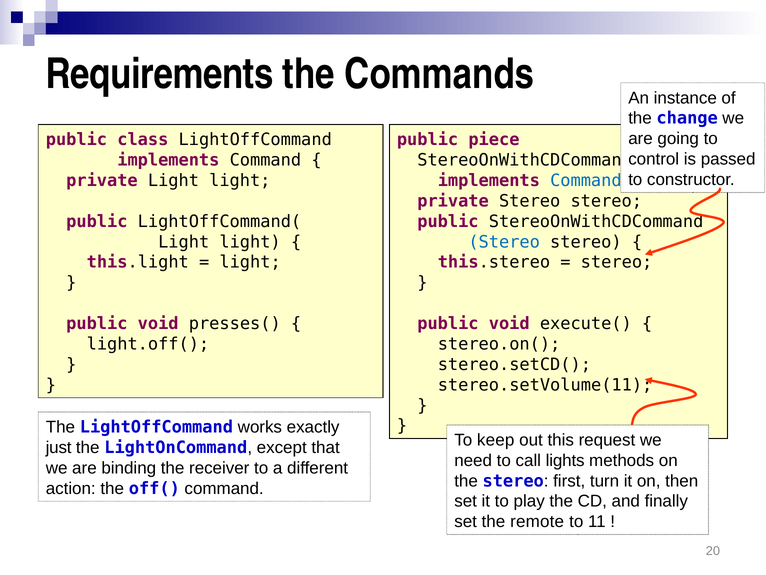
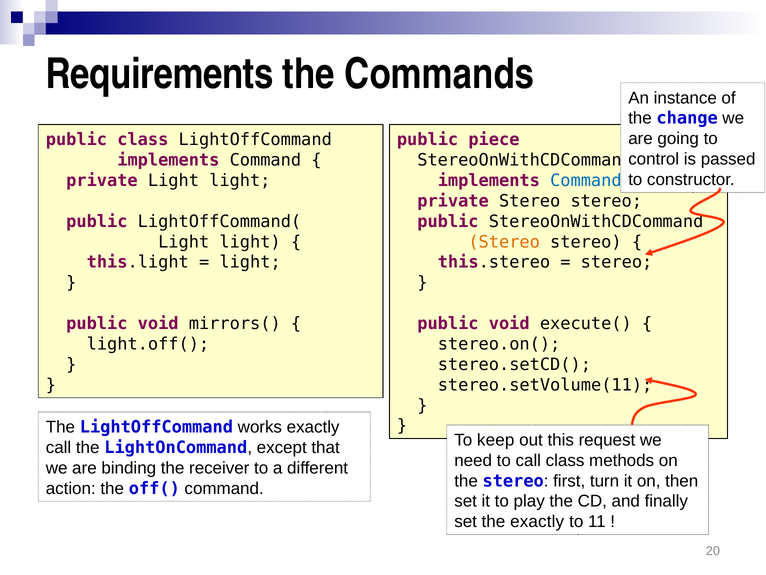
Stereo at (504, 242) colour: blue -> orange
presses(: presses( -> mirrors(
just at (59, 447): just -> call
call lights: lights -> class
the remote: remote -> exactly
